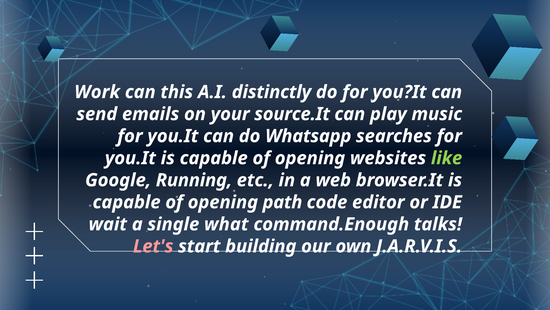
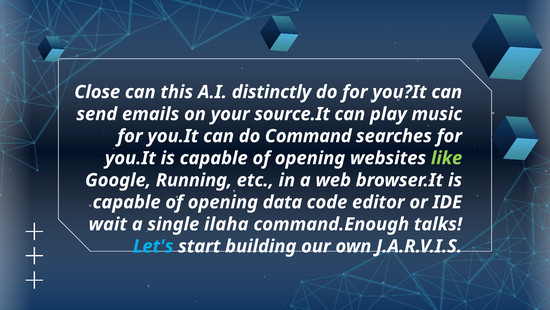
Work: Work -> Close
Whatsapp: Whatsapp -> Command
path: path -> data
what: what -> ilaha
Let's colour: pink -> light blue
